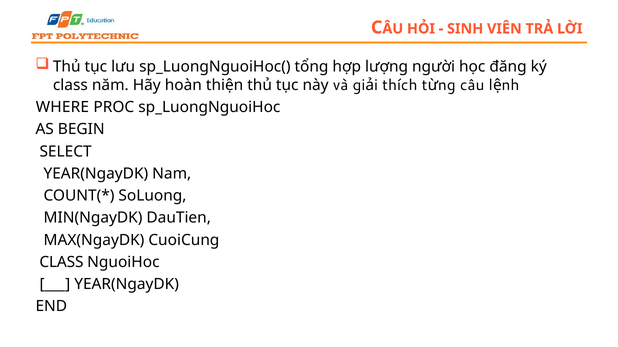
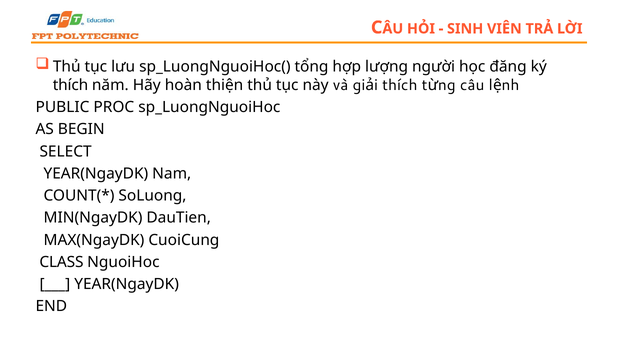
class at (70, 85): class -> thích
WHERE: WHERE -> PUBLIC
